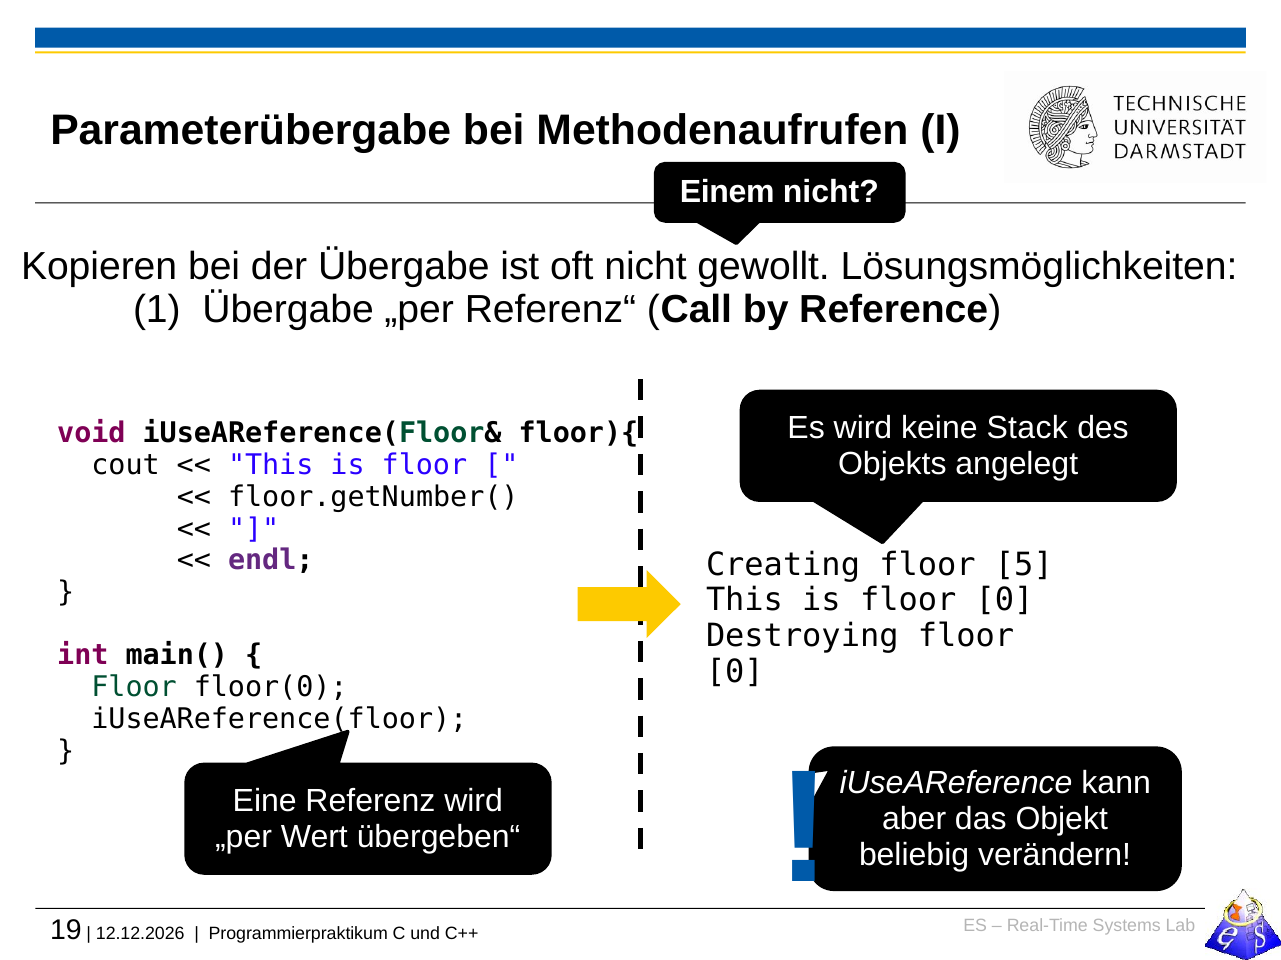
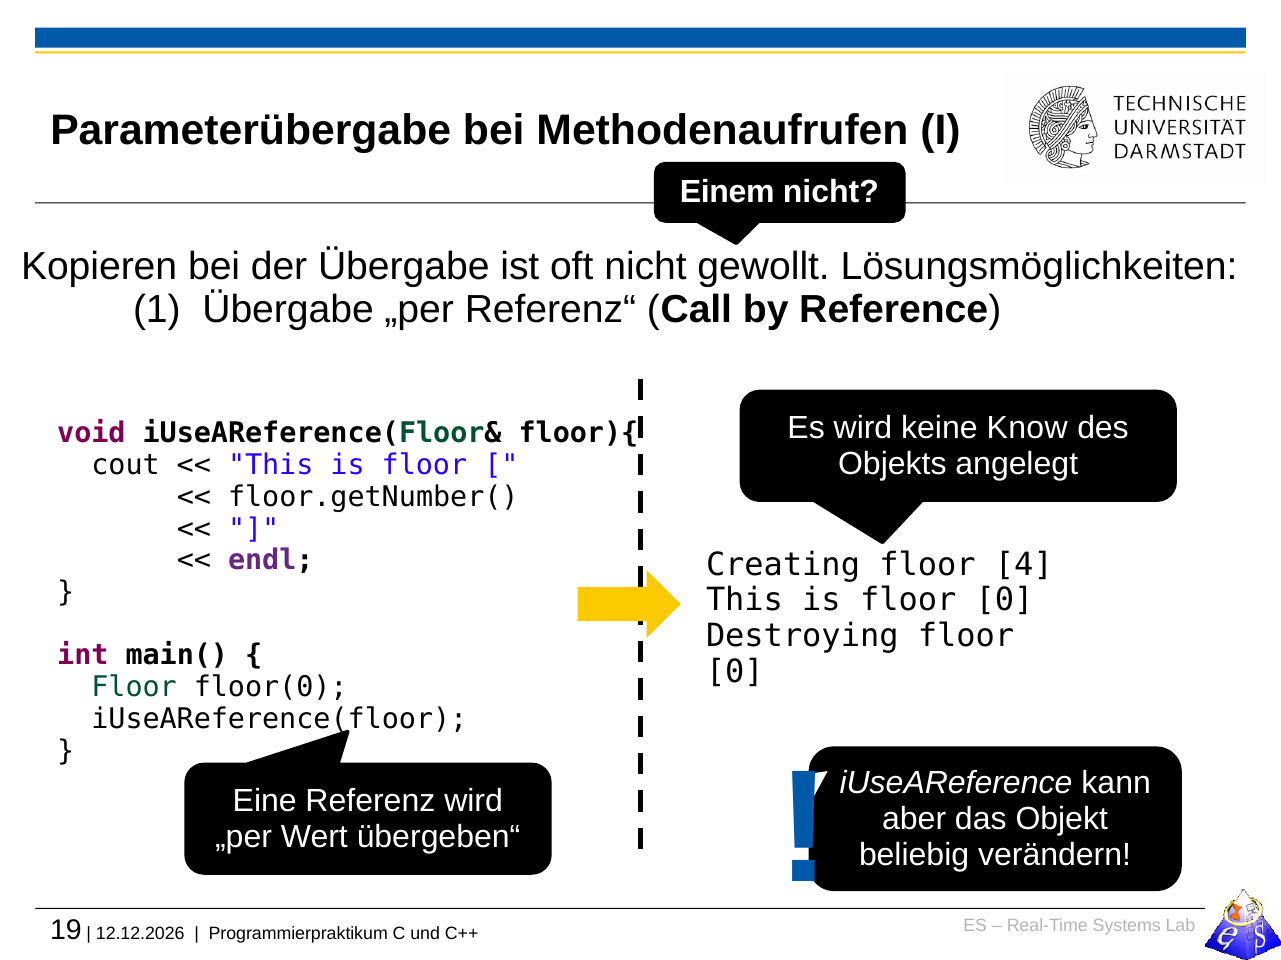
Stack: Stack -> Know
5: 5 -> 4
